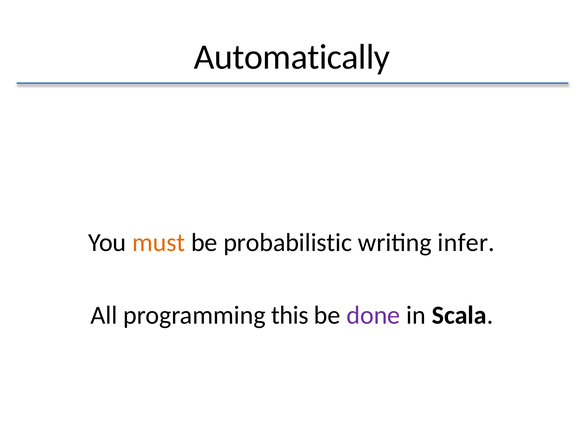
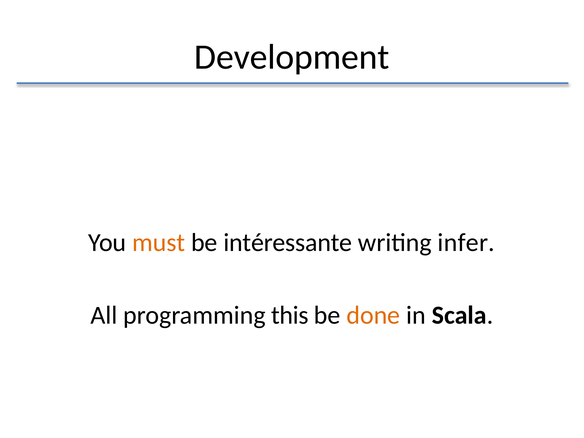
Automatically: Automatically -> Development
probabilistic: probabilistic -> intéressante
done colour: purple -> orange
